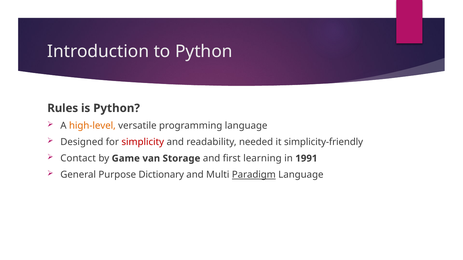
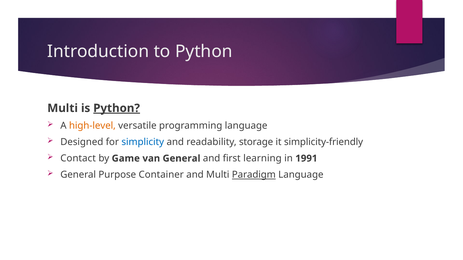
Rules at (63, 108): Rules -> Multi
Python at (117, 108) underline: none -> present
simplicity colour: red -> blue
needed: needed -> storage
van Storage: Storage -> General
Dictionary: Dictionary -> Container
